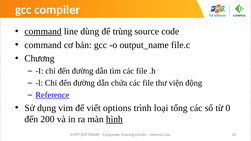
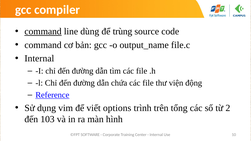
Chương at (39, 59): Chương -> Internal
loại: loại -> trên
0: 0 -> 2
200: 200 -> 103
hình underline: present -> none
